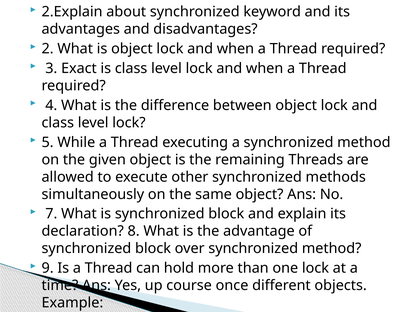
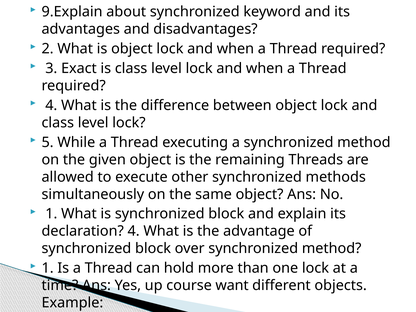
2.Explain: 2.Explain -> 9.Explain
7 at (51, 214): 7 -> 1
declaration 8: 8 -> 4
9 at (48, 268): 9 -> 1
once: once -> want
